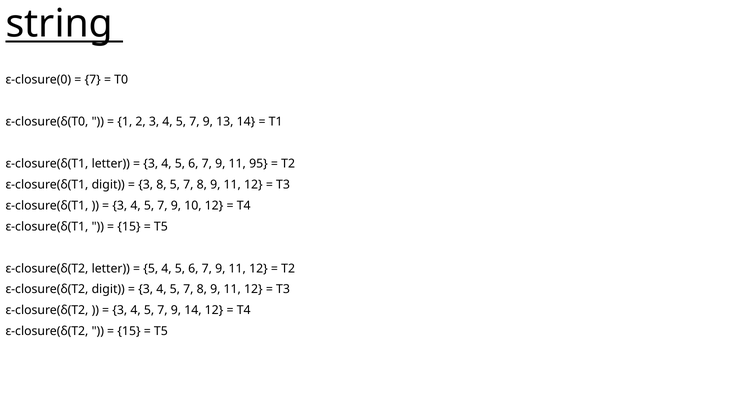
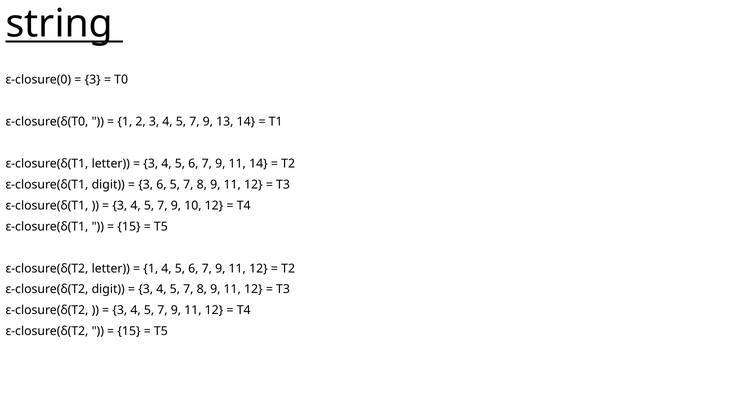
7 at (93, 80): 7 -> 3
11 95: 95 -> 14
3 8: 8 -> 6
5 at (151, 269): 5 -> 1
5 7 9 14: 14 -> 11
